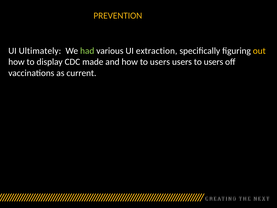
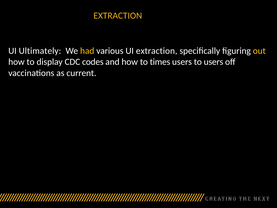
PREVENTION at (118, 16): PREVENTION -> EXTRACTION
had colour: light green -> yellow
made: made -> codes
how to users: users -> times
